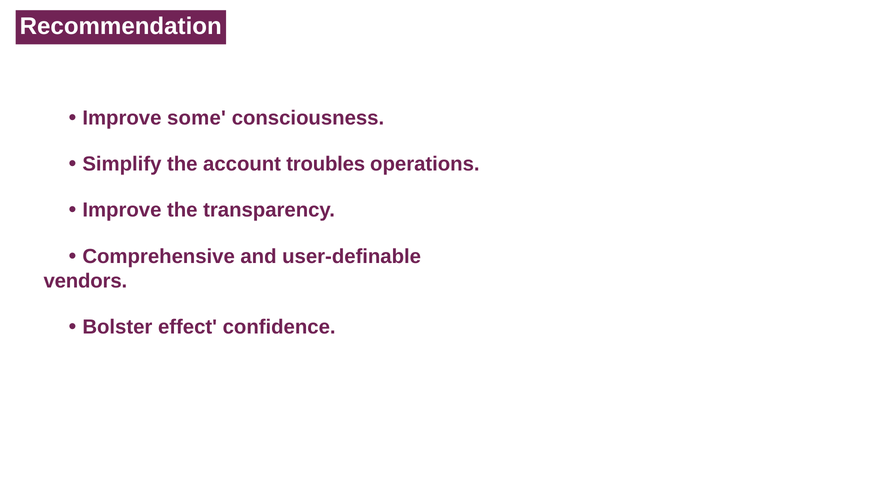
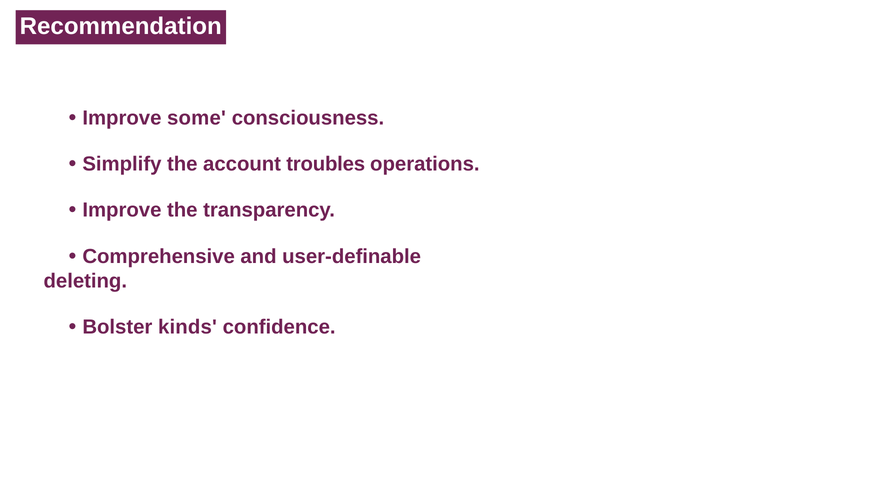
vendors: vendors -> deleting
effect: effect -> kinds
